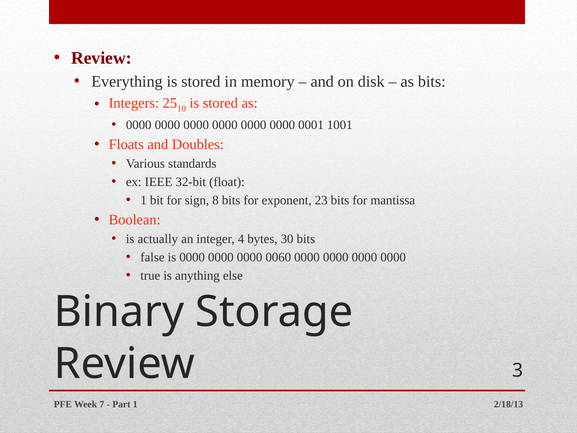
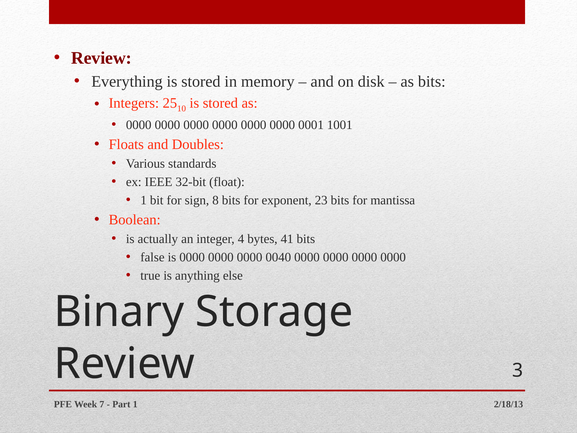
30: 30 -> 41
0060: 0060 -> 0040
